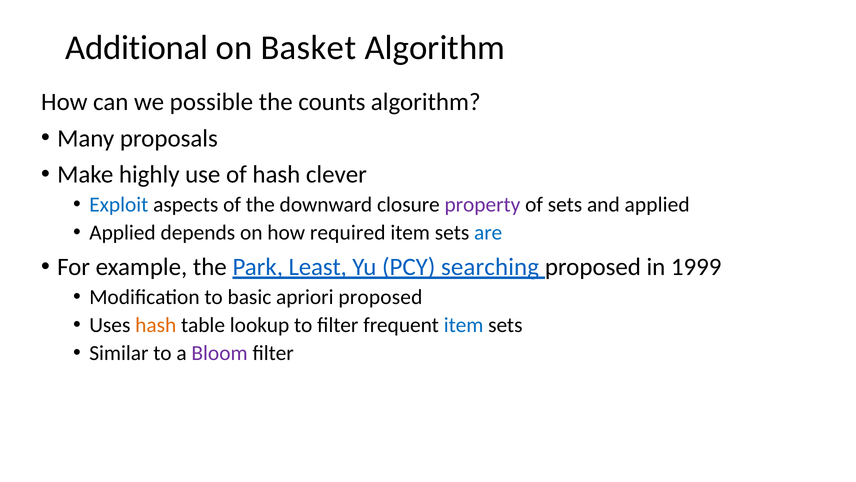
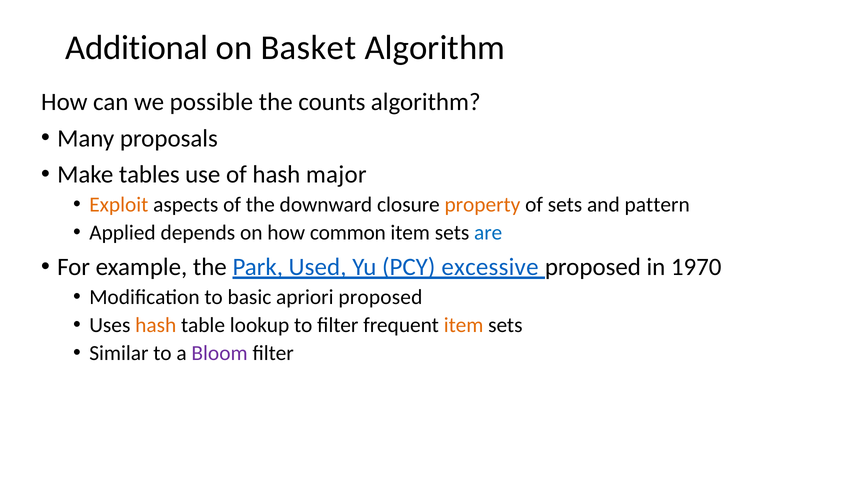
highly: highly -> tables
clever: clever -> major
Exploit colour: blue -> orange
property colour: purple -> orange
and applied: applied -> pattern
required: required -> common
Least: Least -> Used
searching: searching -> excessive
1999: 1999 -> 1970
item at (464, 325) colour: blue -> orange
